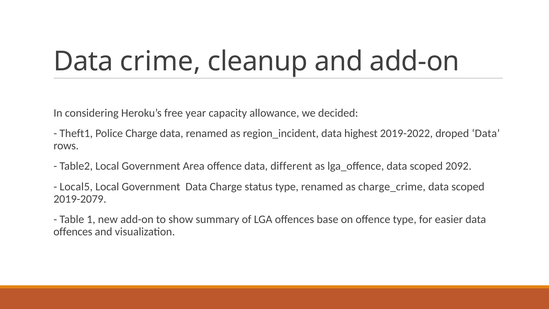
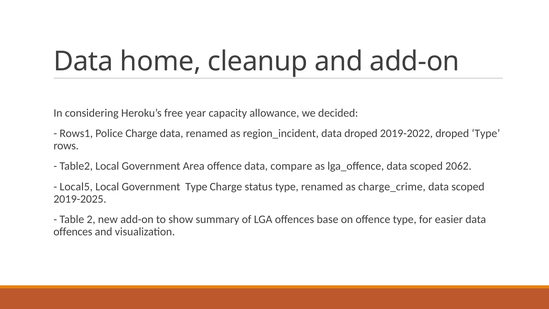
crime: crime -> home
Theft1: Theft1 -> Rows1
data highest: highest -> droped
droped Data: Data -> Type
different: different -> compare
2092: 2092 -> 2062
Government Data: Data -> Type
2019-2079: 2019-2079 -> 2019-2025
1: 1 -> 2
